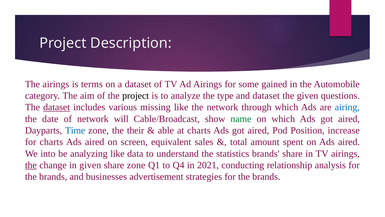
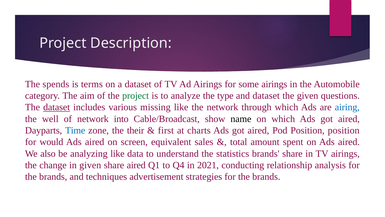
The airings: airings -> spends
some gained: gained -> airings
project at (136, 96) colour: black -> green
date: date -> well
will: will -> into
name colour: green -> black
able: able -> first
Position increase: increase -> position
for charts: charts -> would
into: into -> also
the at (31, 165) underline: present -> none
share zone: zone -> aired
businesses: businesses -> techniques
